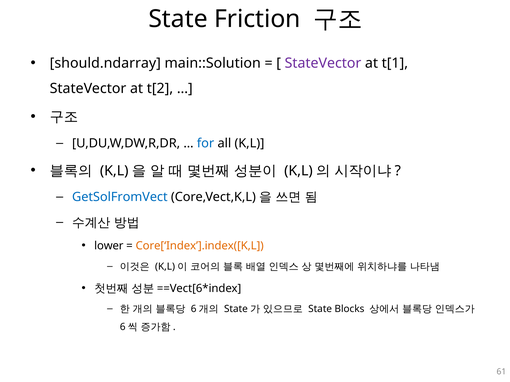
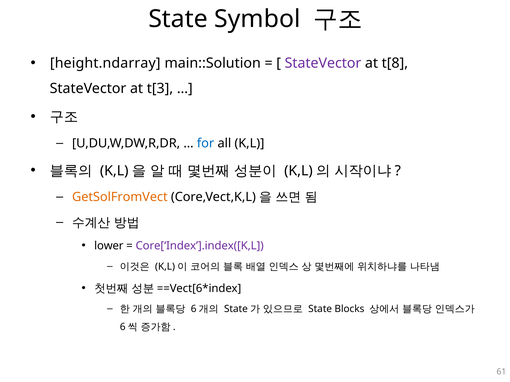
Friction: Friction -> Symbol
should.ndarray: should.ndarray -> height.ndarray
t[1: t[1 -> t[8
t[2: t[2 -> t[3
GetSolFromVect colour: blue -> orange
Core[‘Index’].index([K,L colour: orange -> purple
